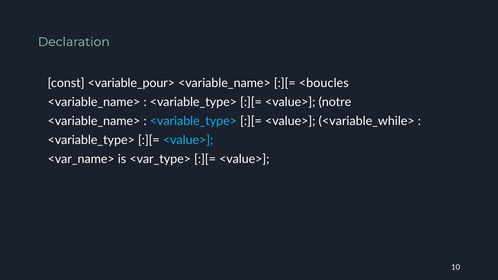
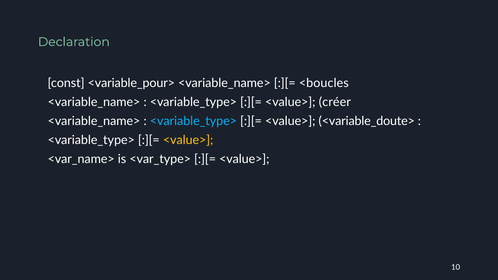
notre: notre -> créer
<variable_while>: <variable_while> -> <variable_doute>
<value> at (188, 140) colour: light blue -> yellow
